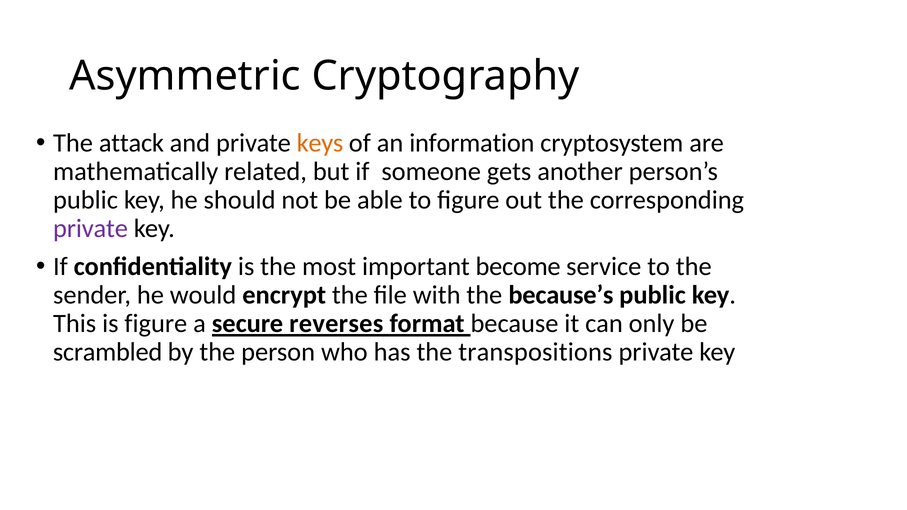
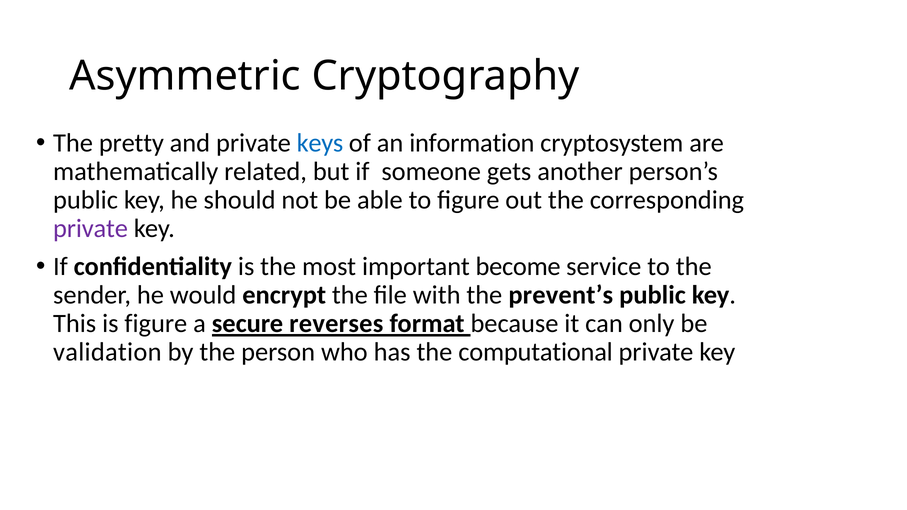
attack: attack -> pretty
keys colour: orange -> blue
because’s: because’s -> prevent’s
scrambled: scrambled -> validation
transpositions: transpositions -> computational
